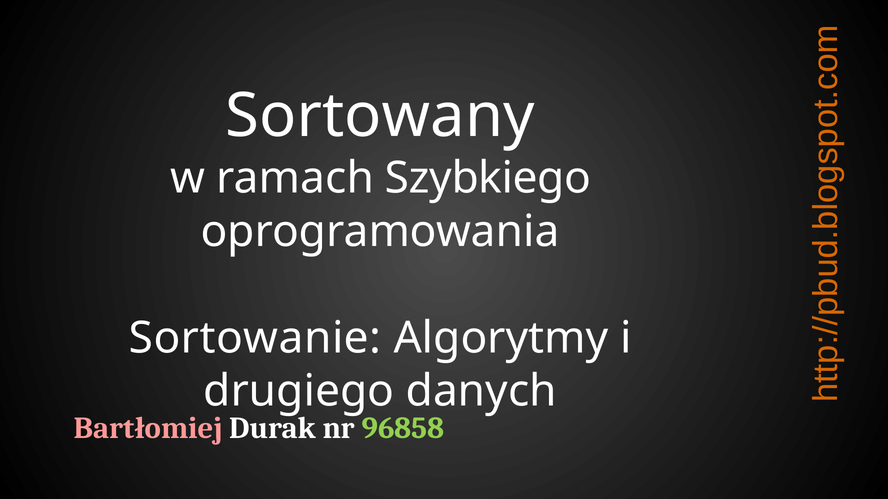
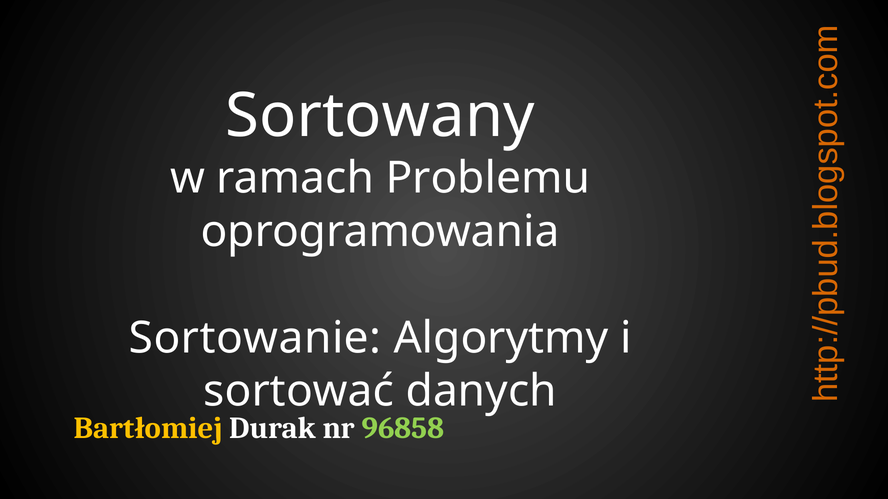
Szybkiego: Szybkiego -> Problemu
drugiego: drugiego -> sortować
Bartłomiej colour: pink -> yellow
